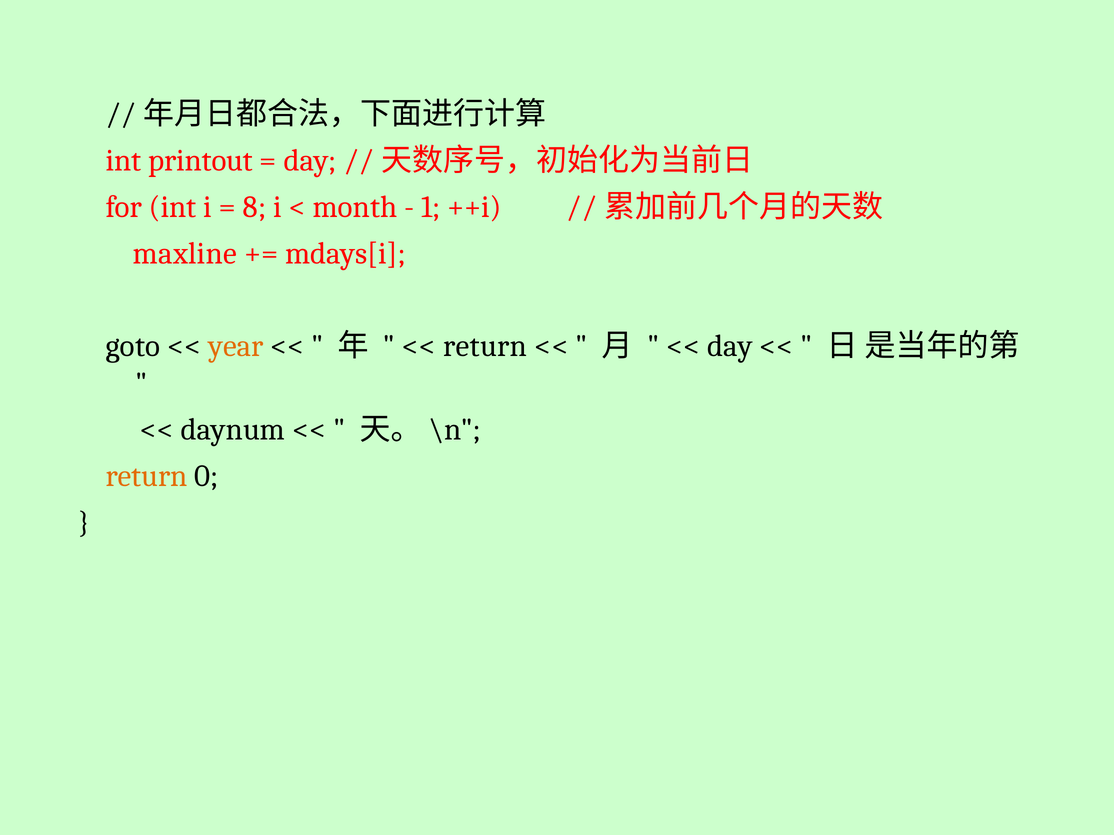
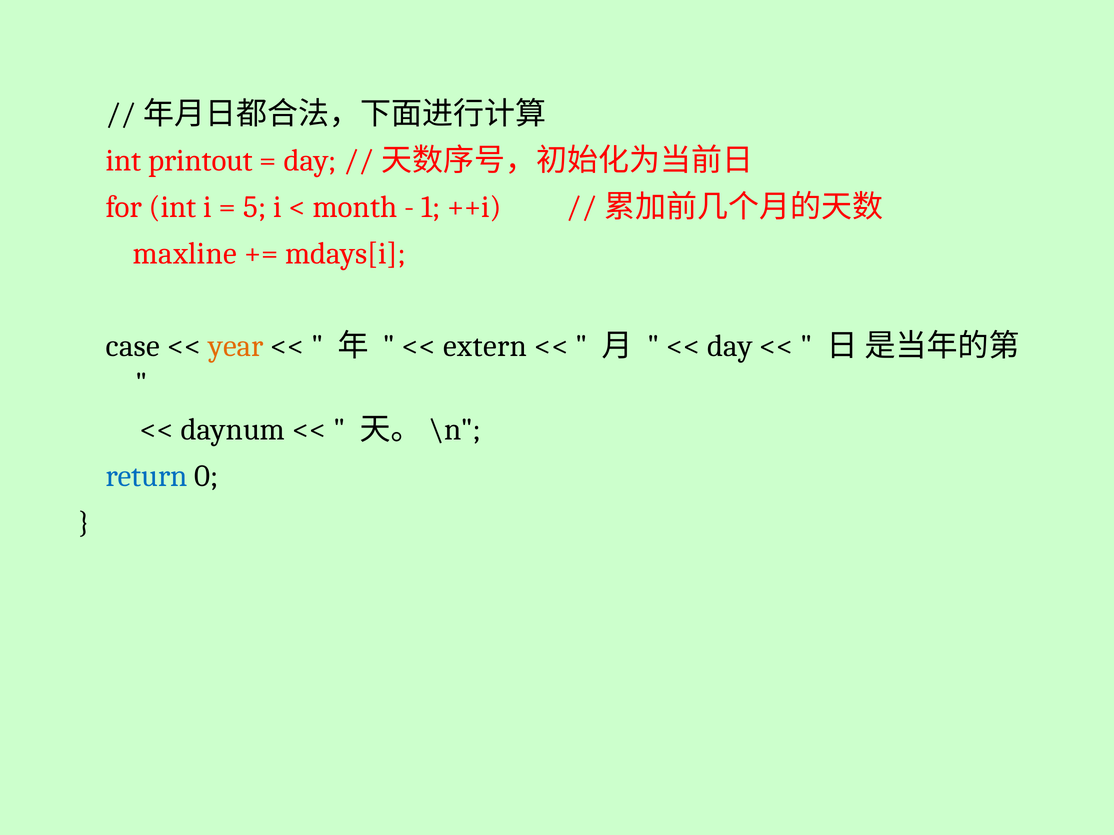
8: 8 -> 5
goto: goto -> case
return at (485, 346): return -> extern
return at (147, 476) colour: orange -> blue
